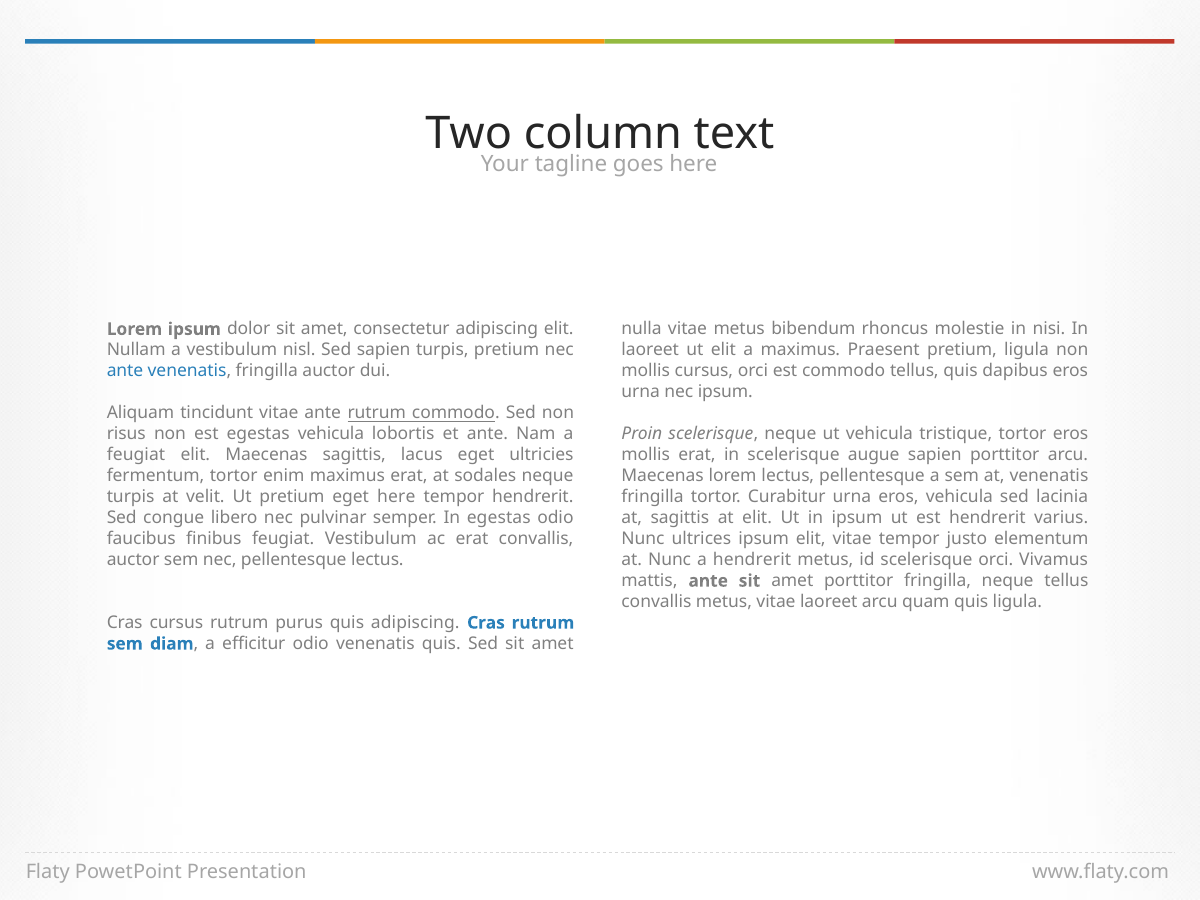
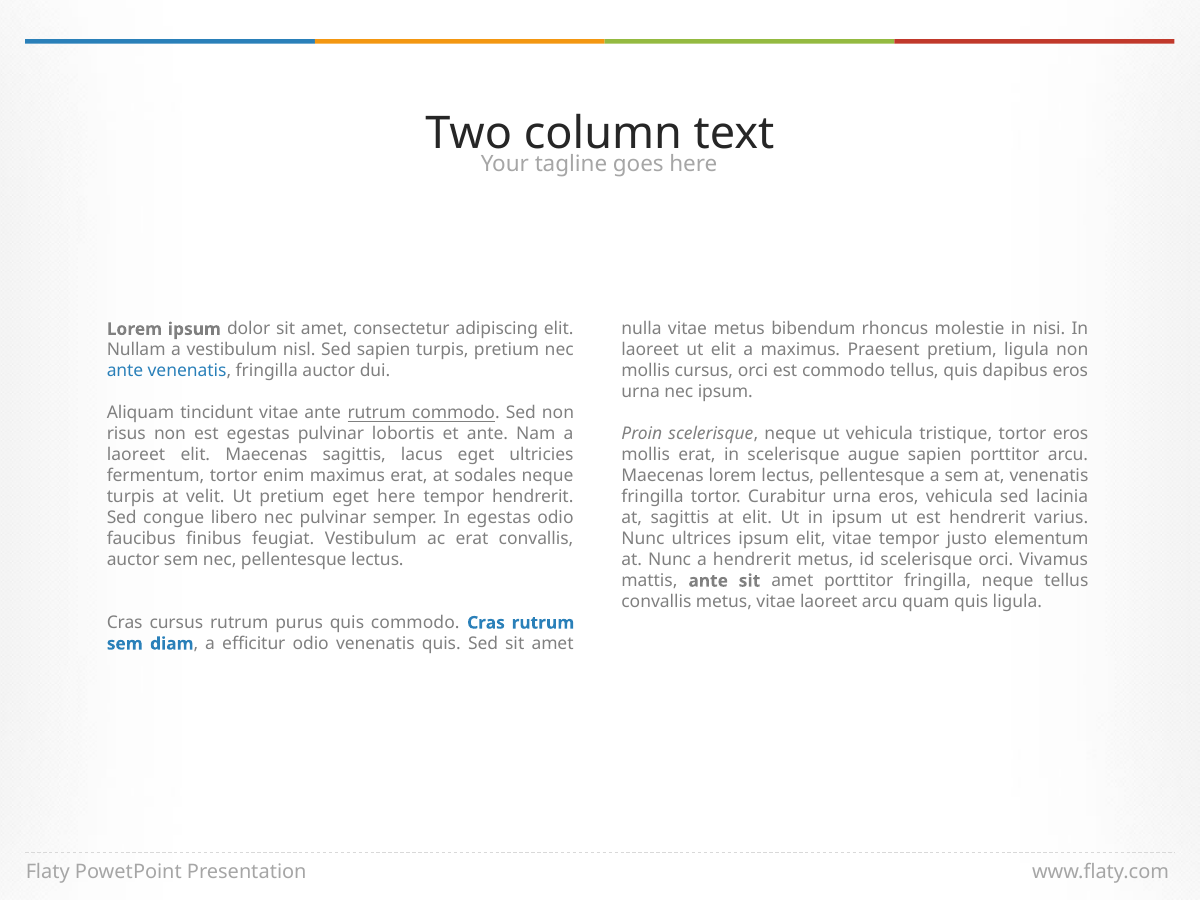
egestas vehicula: vehicula -> pulvinar
feugiat at (136, 455): feugiat -> laoreet
quis adipiscing: adipiscing -> commodo
